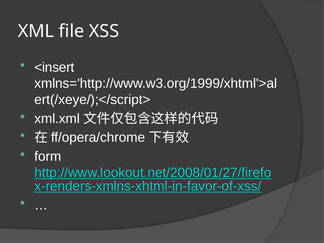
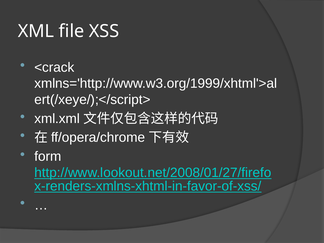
<insert: <insert -> <crack
